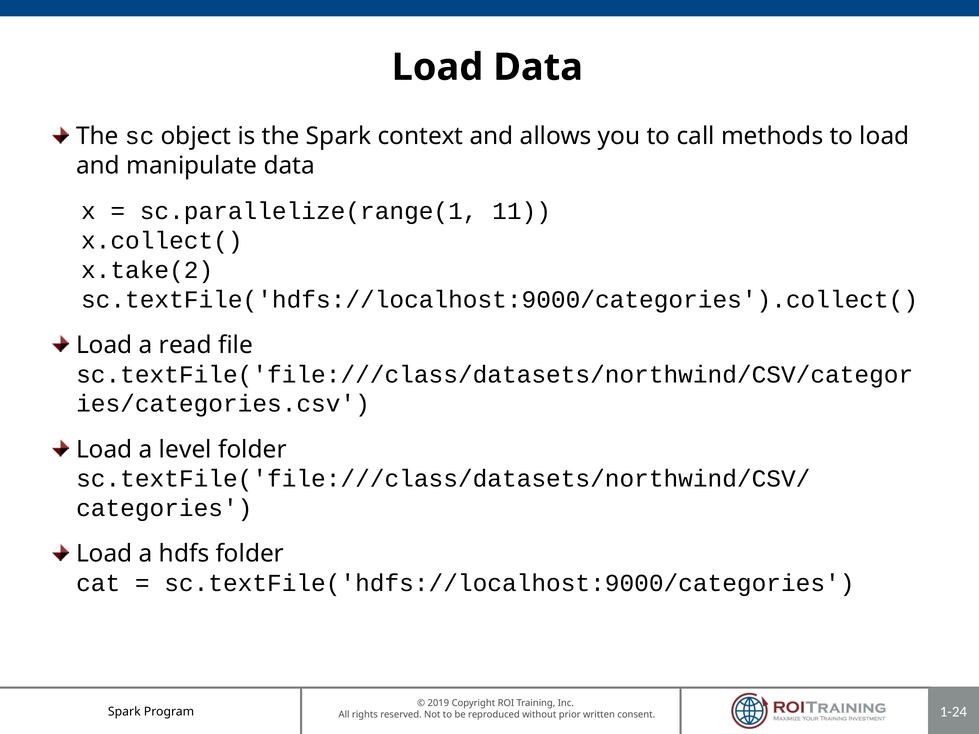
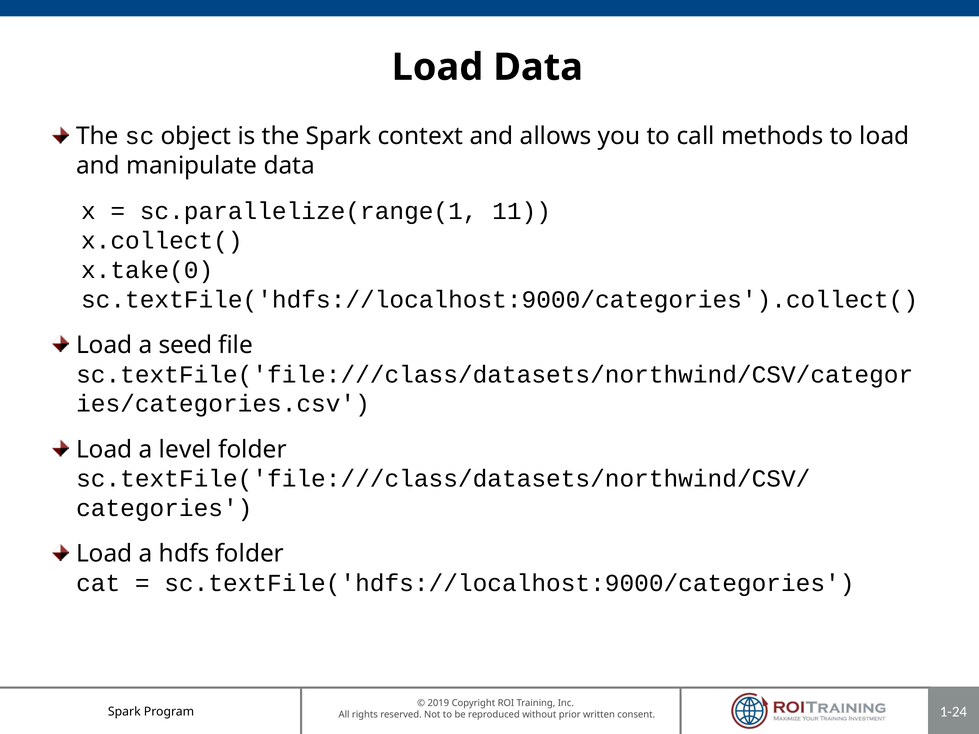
x.take(2: x.take(2 -> x.take(0
read: read -> seed
